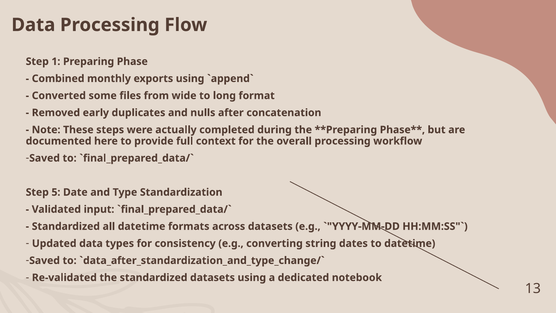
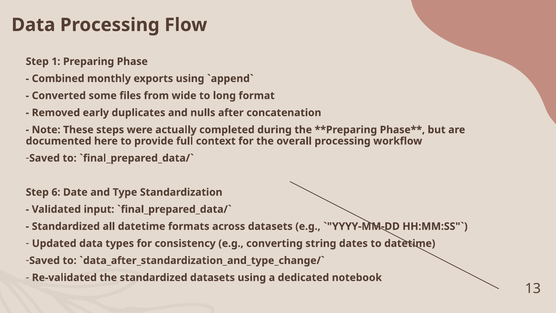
5: 5 -> 6
